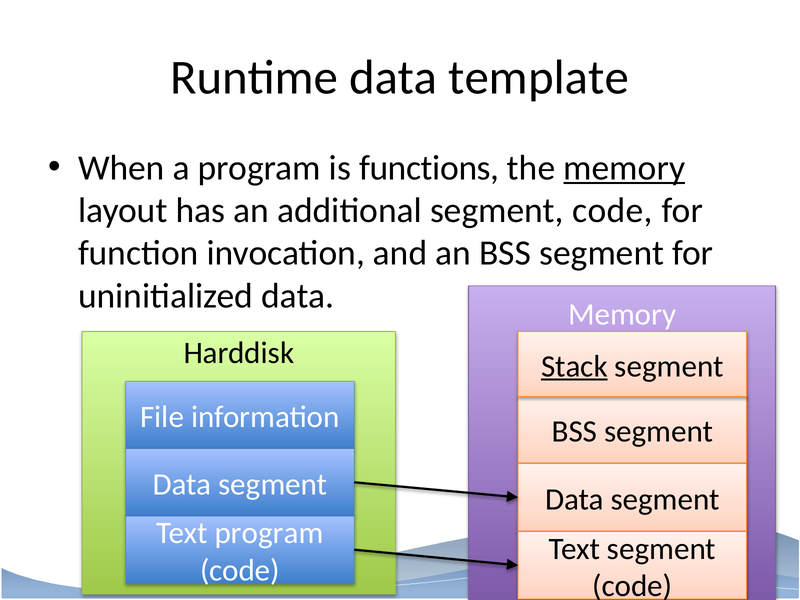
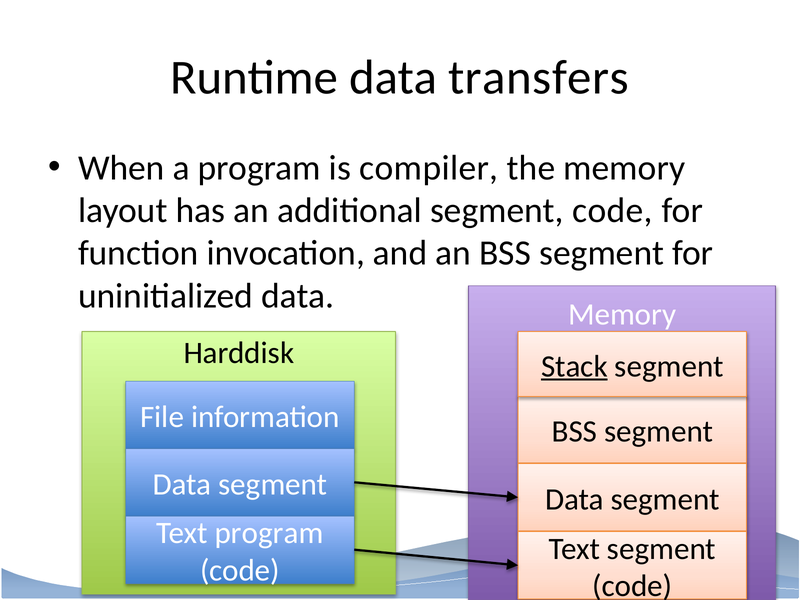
template: template -> transfers
functions: functions -> compiler
memory at (624, 168) underline: present -> none
